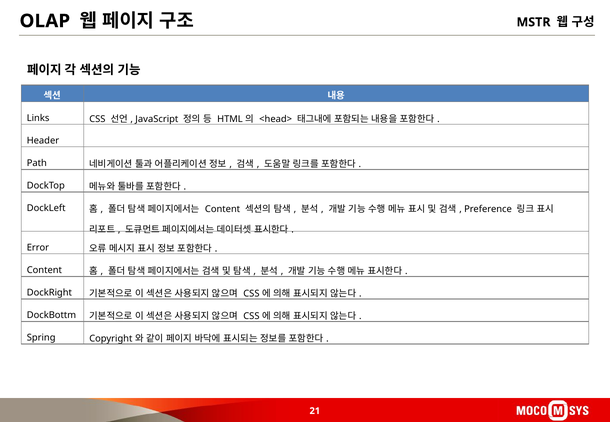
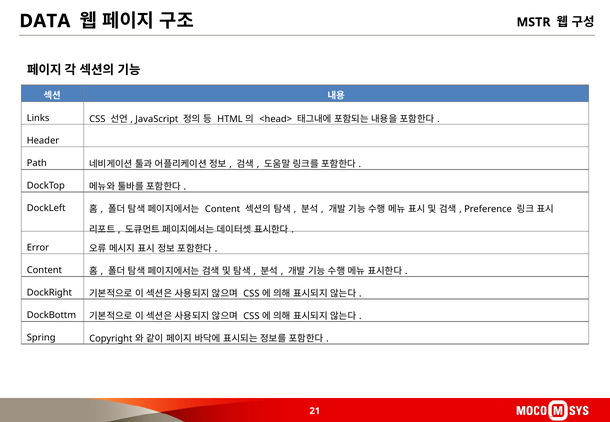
OLAP: OLAP -> DATA
